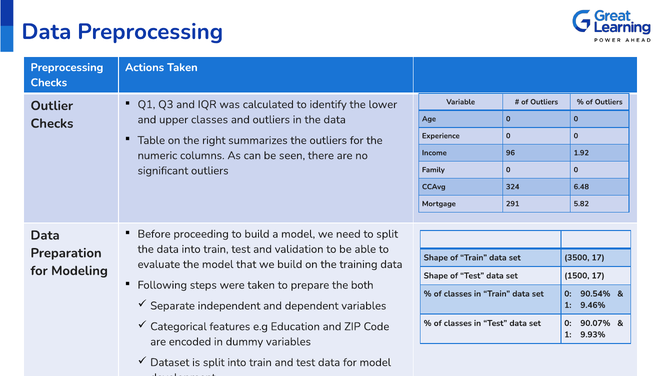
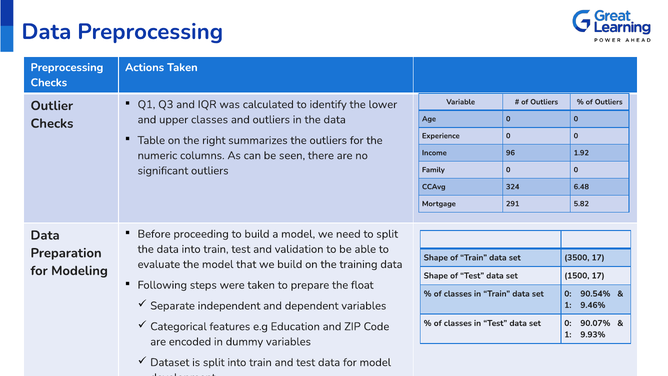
both: both -> float
